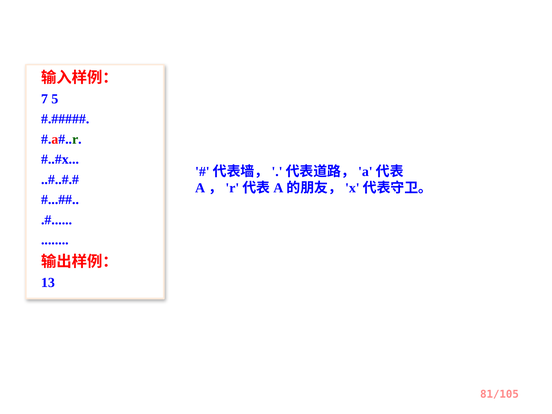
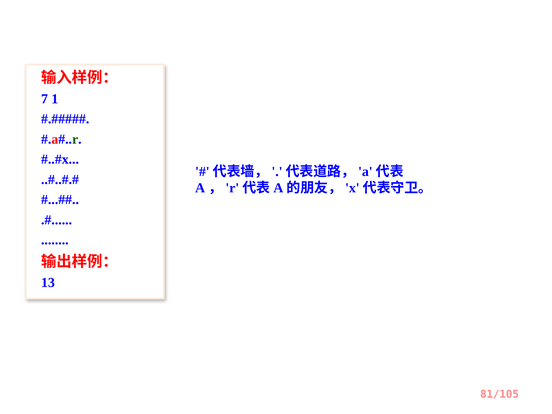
5: 5 -> 1
